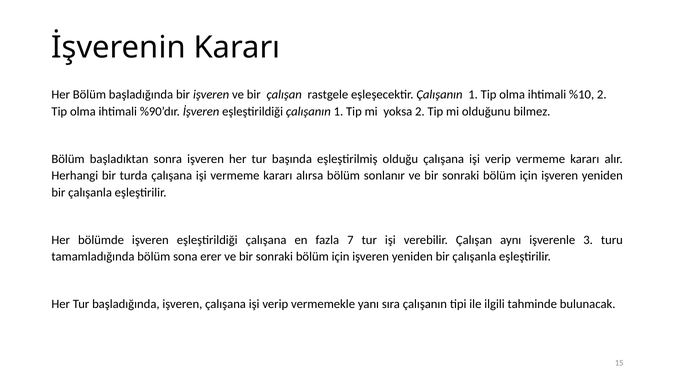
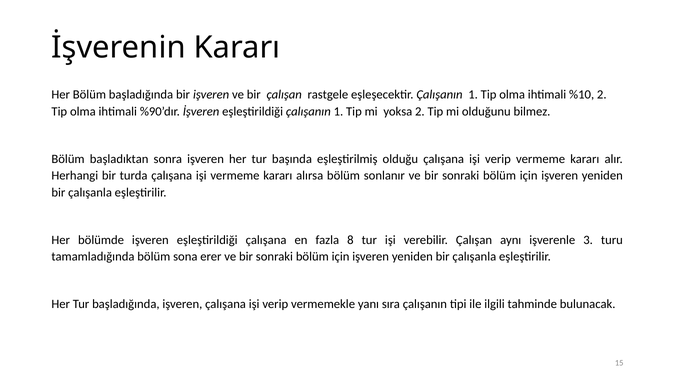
7: 7 -> 8
